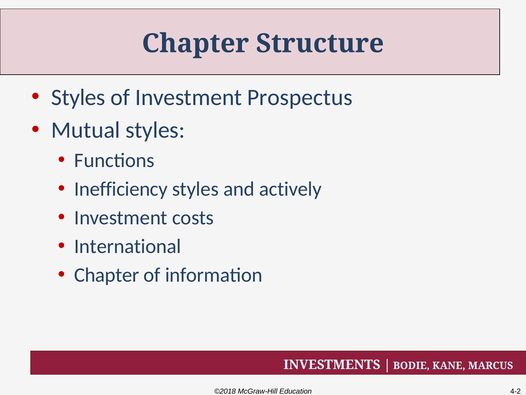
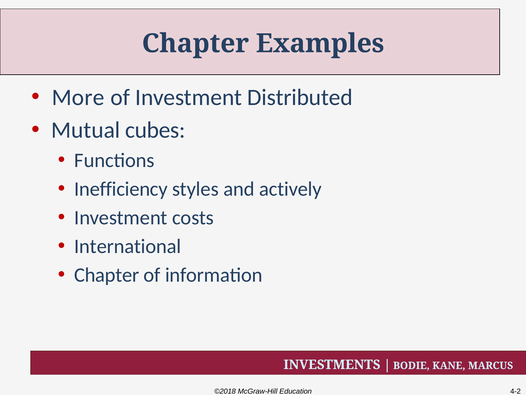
Structure: Structure -> Examples
Styles at (78, 97): Styles -> More
Prospectus: Prospectus -> Distributed
Mutual styles: styles -> cubes
